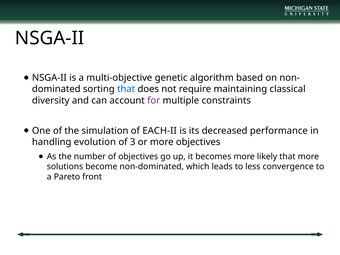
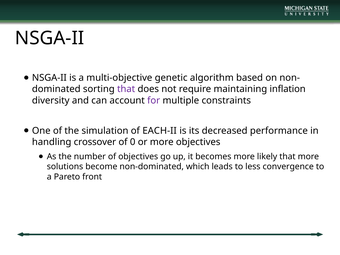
that at (126, 89) colour: blue -> purple
classical: classical -> inflation
evolution: evolution -> crossover
3: 3 -> 0
